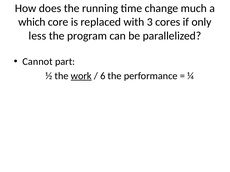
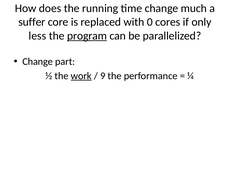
which: which -> suffer
3: 3 -> 0
program underline: none -> present
Cannot at (38, 62): Cannot -> Change
6: 6 -> 9
